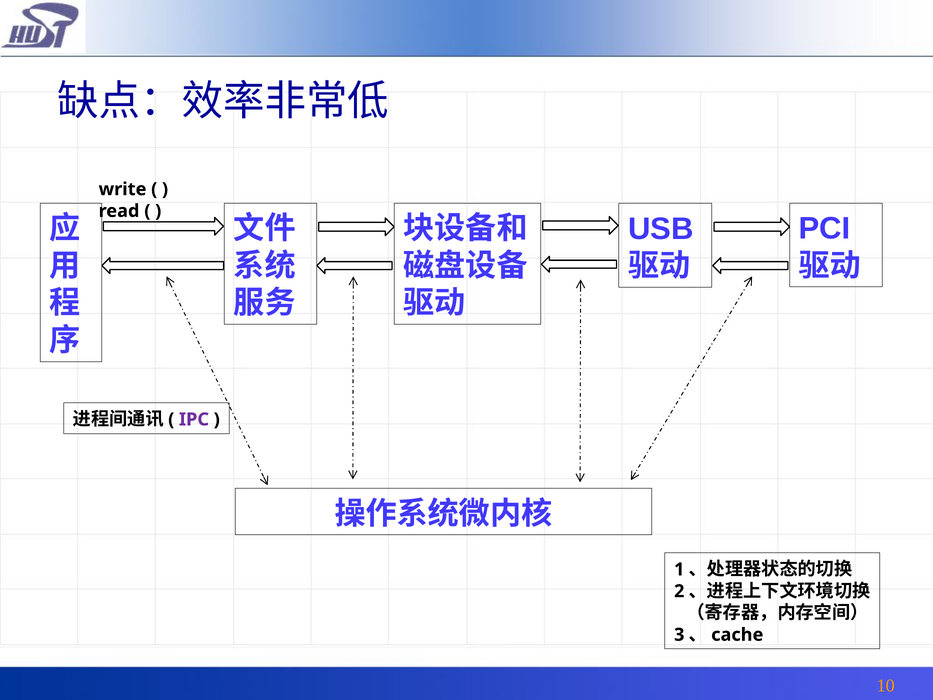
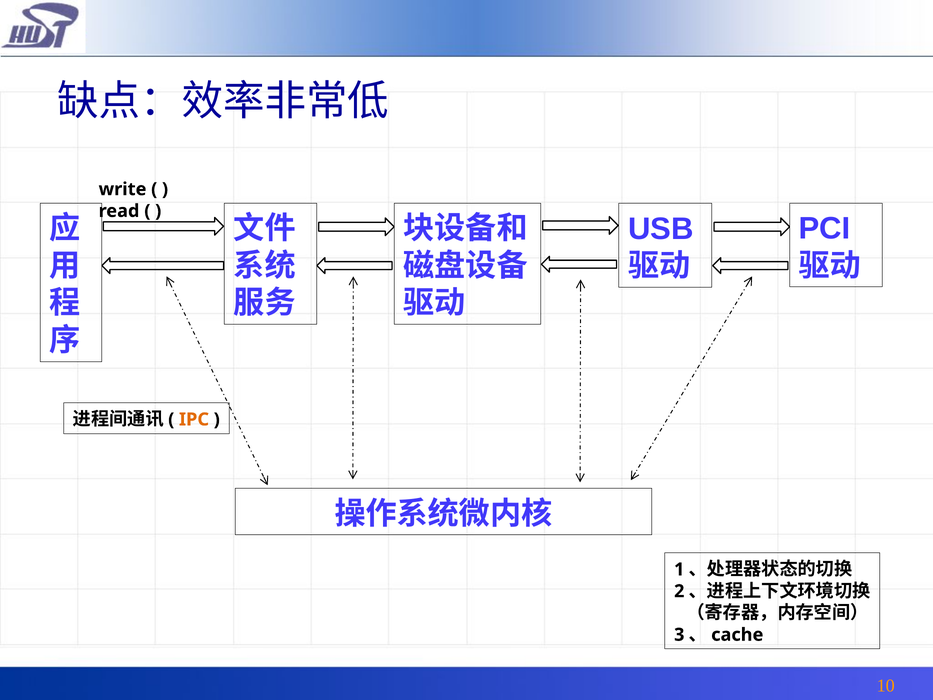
IPC colour: purple -> orange
